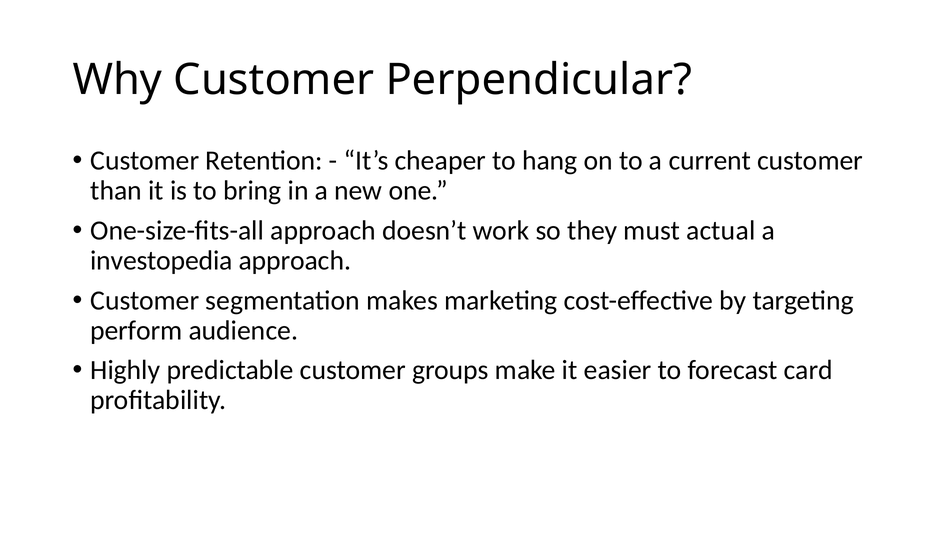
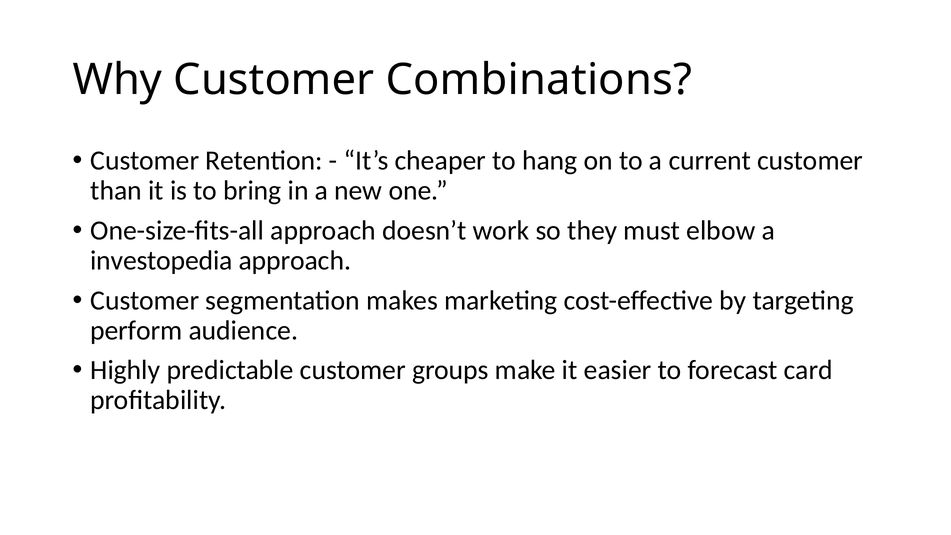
Perpendicular: Perpendicular -> Combinations
actual: actual -> elbow
